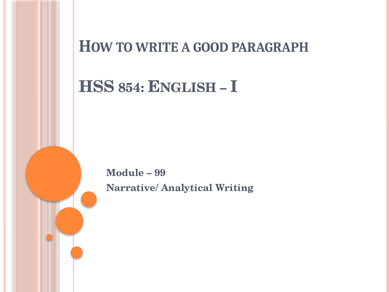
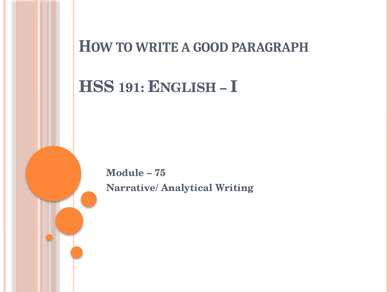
854: 854 -> 191
99: 99 -> 75
